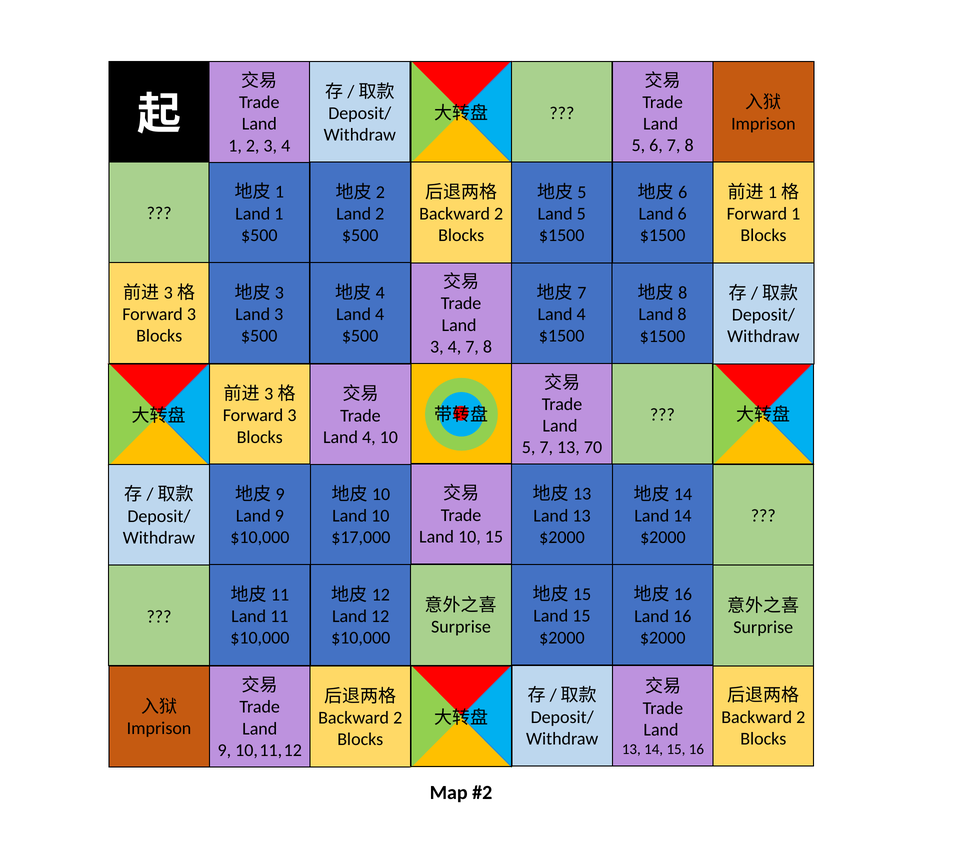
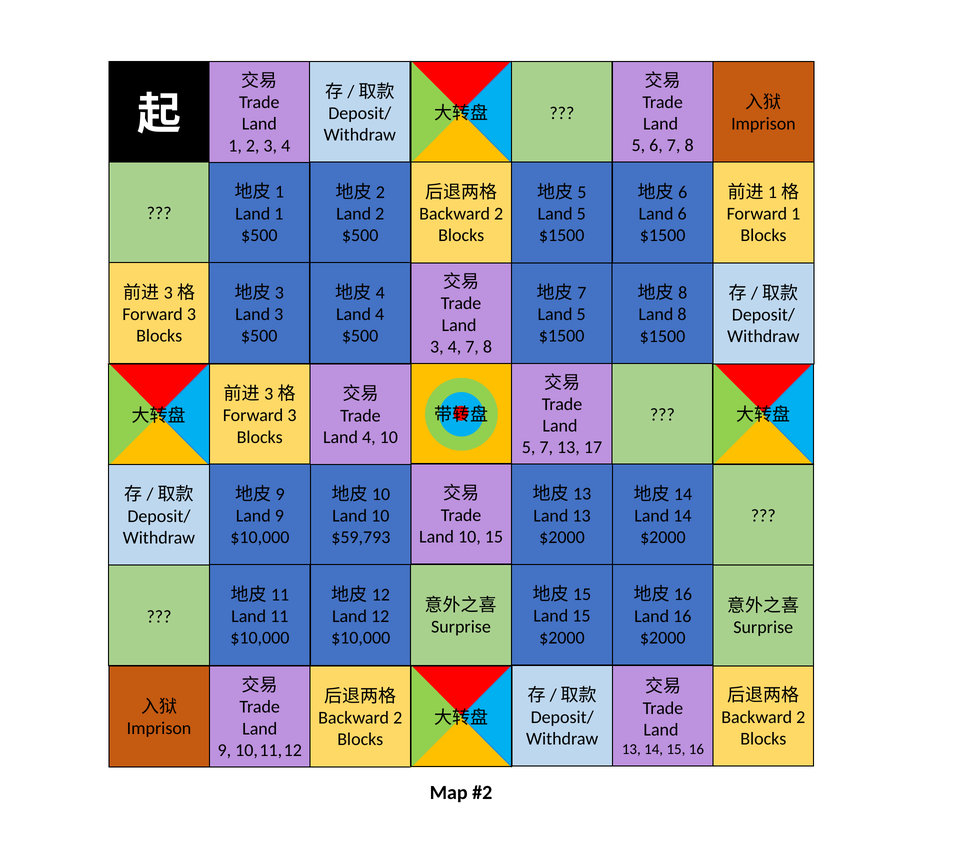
4 at (581, 314): 4 -> 5
70: 70 -> 17
$17,000: $17,000 -> $59,793
